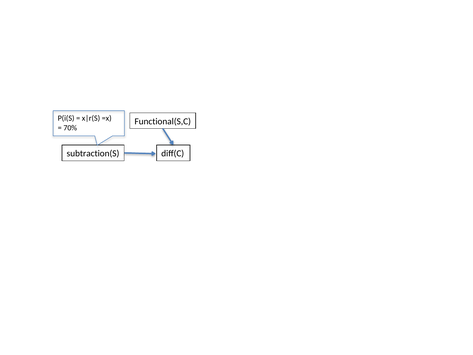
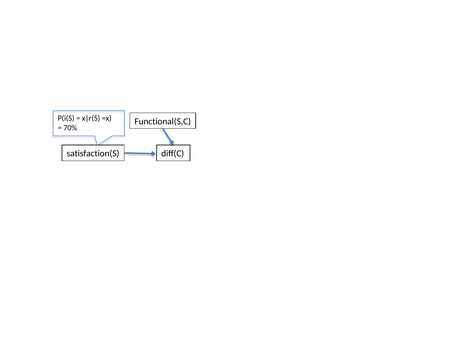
subtraction(S: subtraction(S -> satisfaction(S
